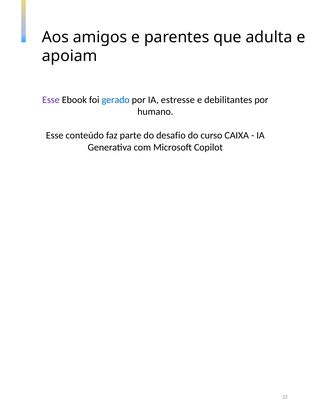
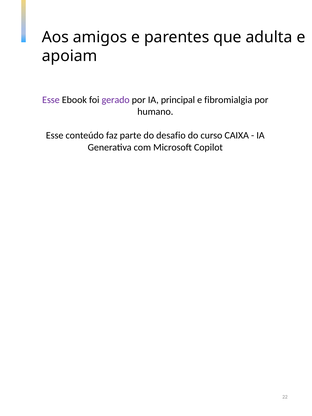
gerado colour: blue -> purple
estresse: estresse -> principal
debilitantes: debilitantes -> fibromialgia
